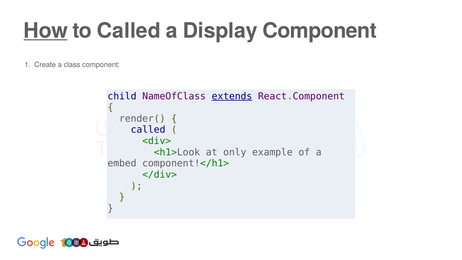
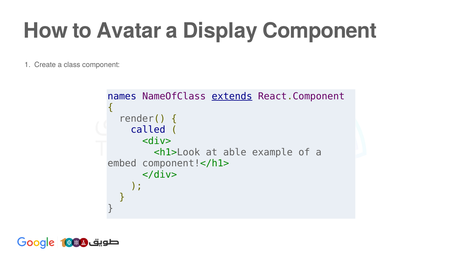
How underline: present -> none
to Called: Called -> Avatar
child: child -> names
only: only -> able
